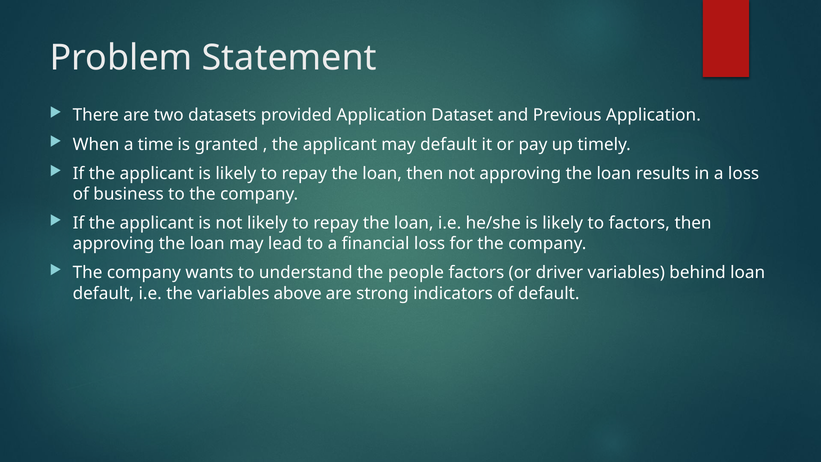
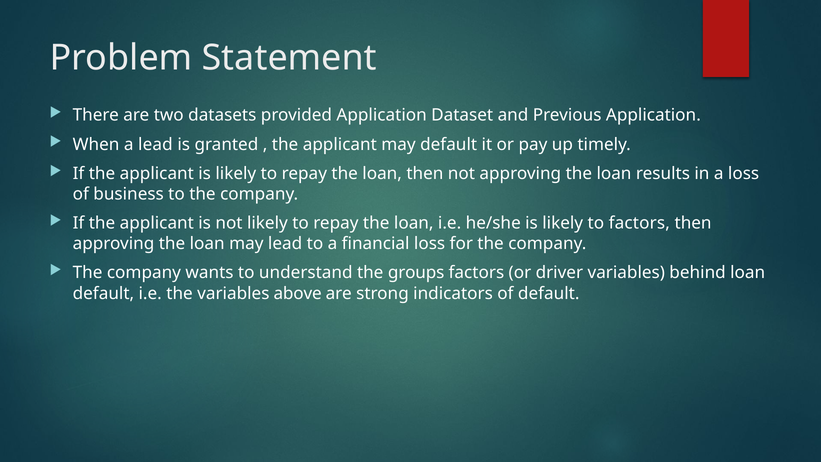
a time: time -> lead
people: people -> groups
